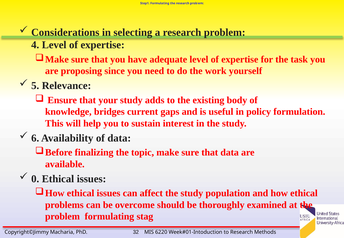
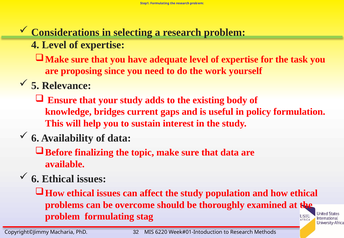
0 at (35, 179): 0 -> 6
